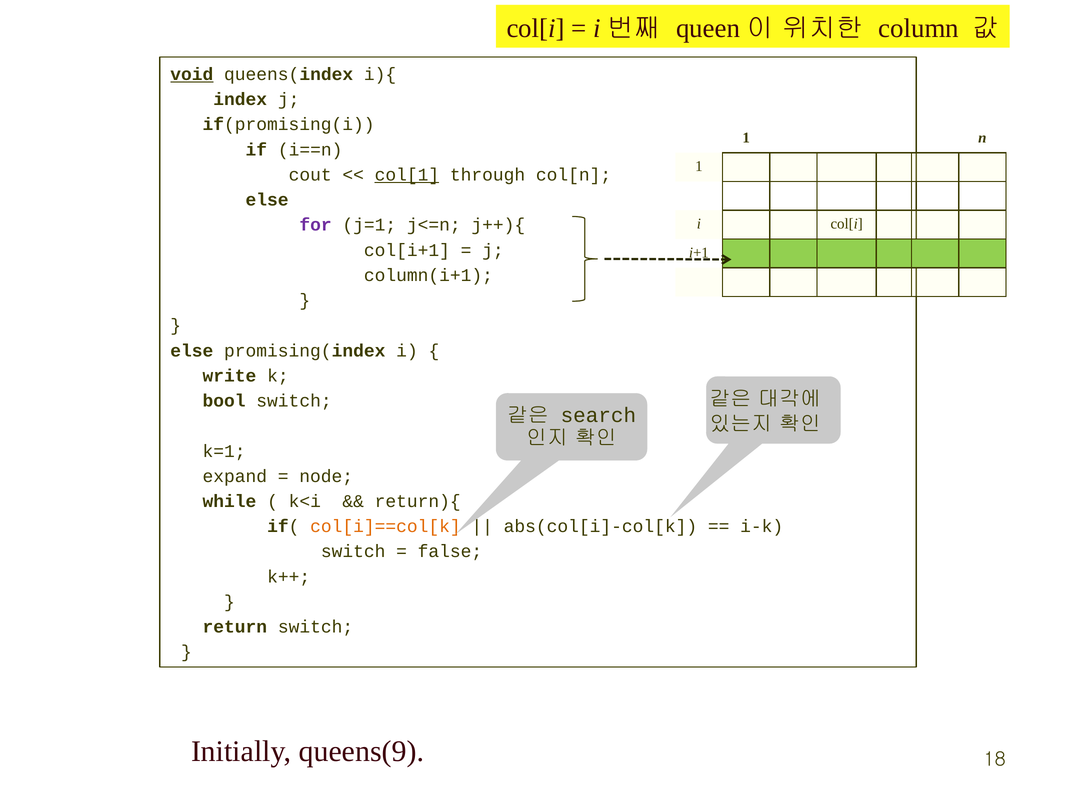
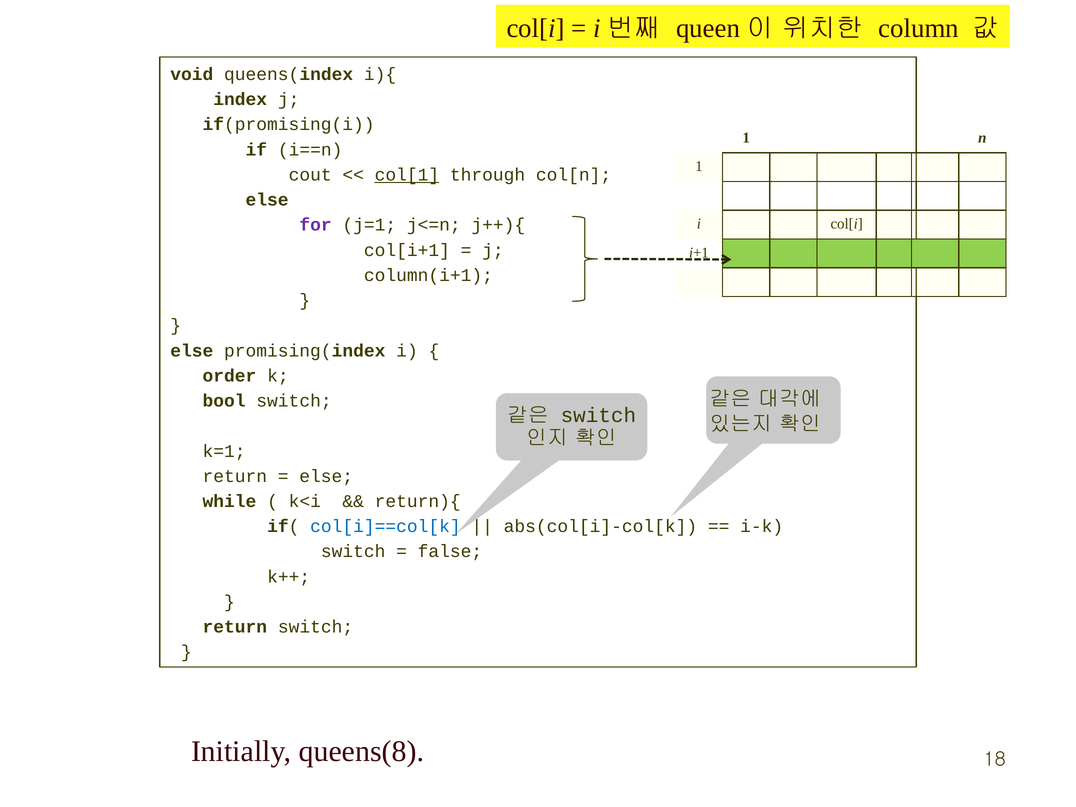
void underline: present -> none
write: write -> order
search at (598, 415): search -> switch
expand at (235, 476): expand -> return
node at (326, 476): node -> else
col[i]==col[k colour: orange -> blue
queens(9: queens(9 -> queens(8
